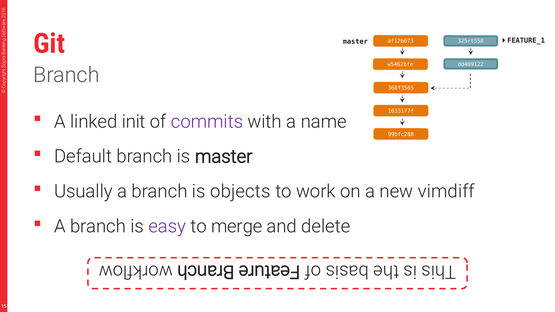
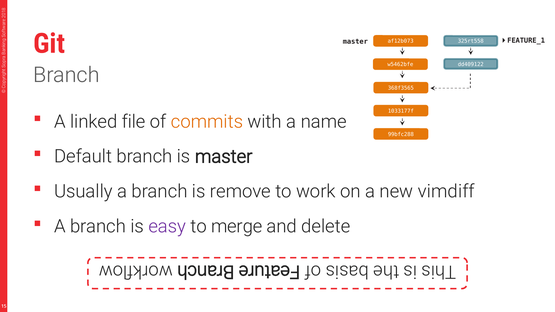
init: init -> file
commits colour: purple -> orange
objects: objects -> remove
